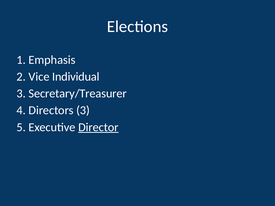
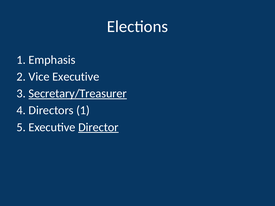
Vice Individual: Individual -> Executive
Secretary/Treasurer underline: none -> present
Directors 3: 3 -> 1
